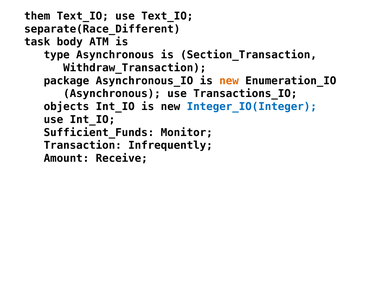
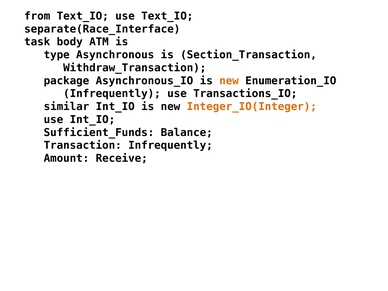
them: them -> from
separate(Race_Different: separate(Race_Different -> separate(Race_Interface
Asynchronous at (112, 94): Asynchronous -> Infrequently
objects: objects -> similar
Integer_IO(Integer colour: blue -> orange
Monitor: Monitor -> Balance
